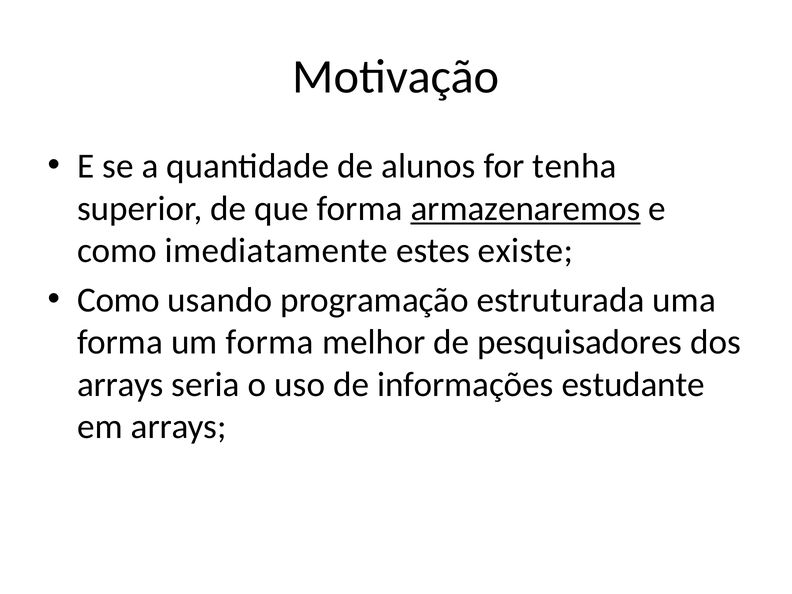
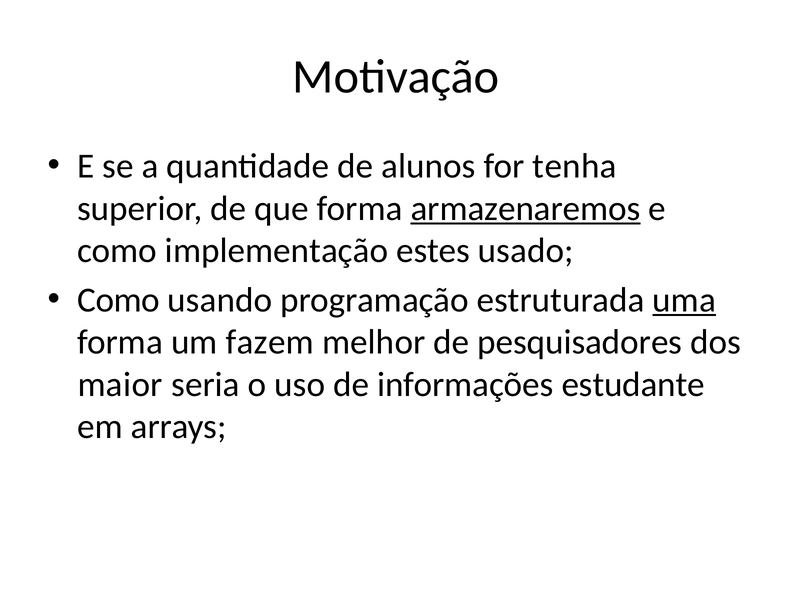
imediatamente: imediatamente -> implementação
existe: existe -> usado
uma underline: none -> present
um forma: forma -> fazem
arrays at (120, 384): arrays -> maior
